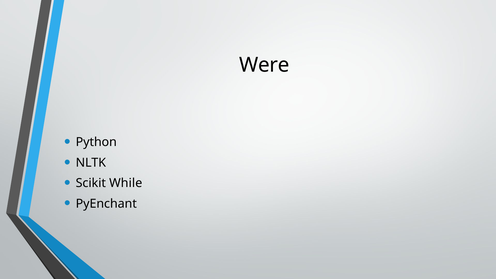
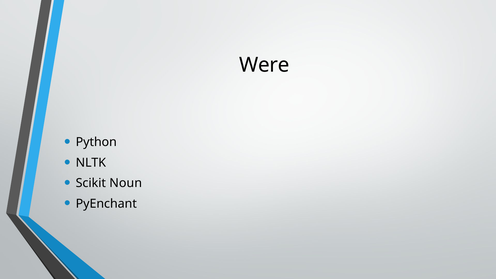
While: While -> Noun
